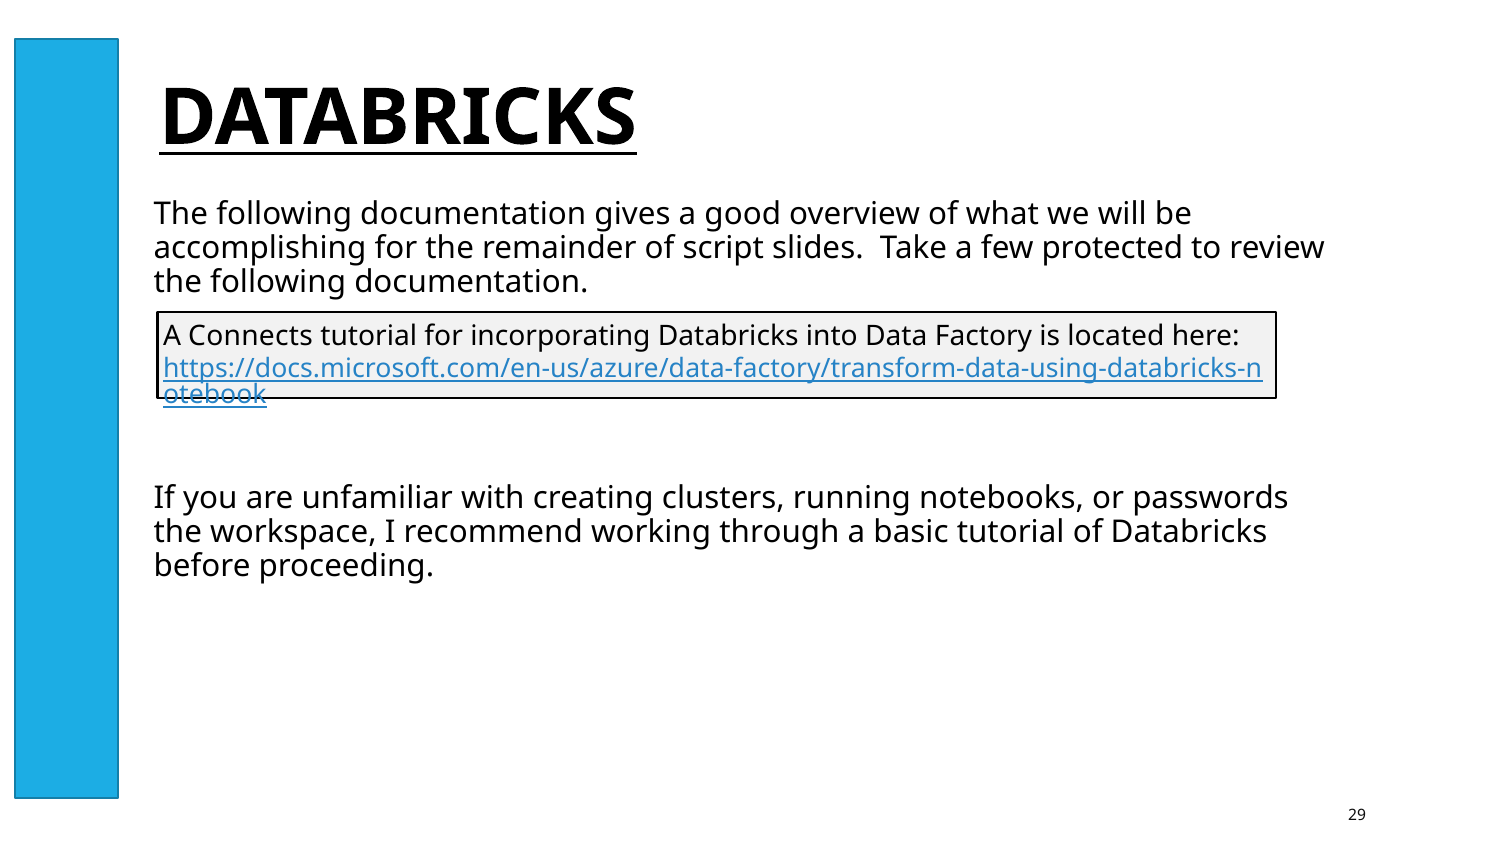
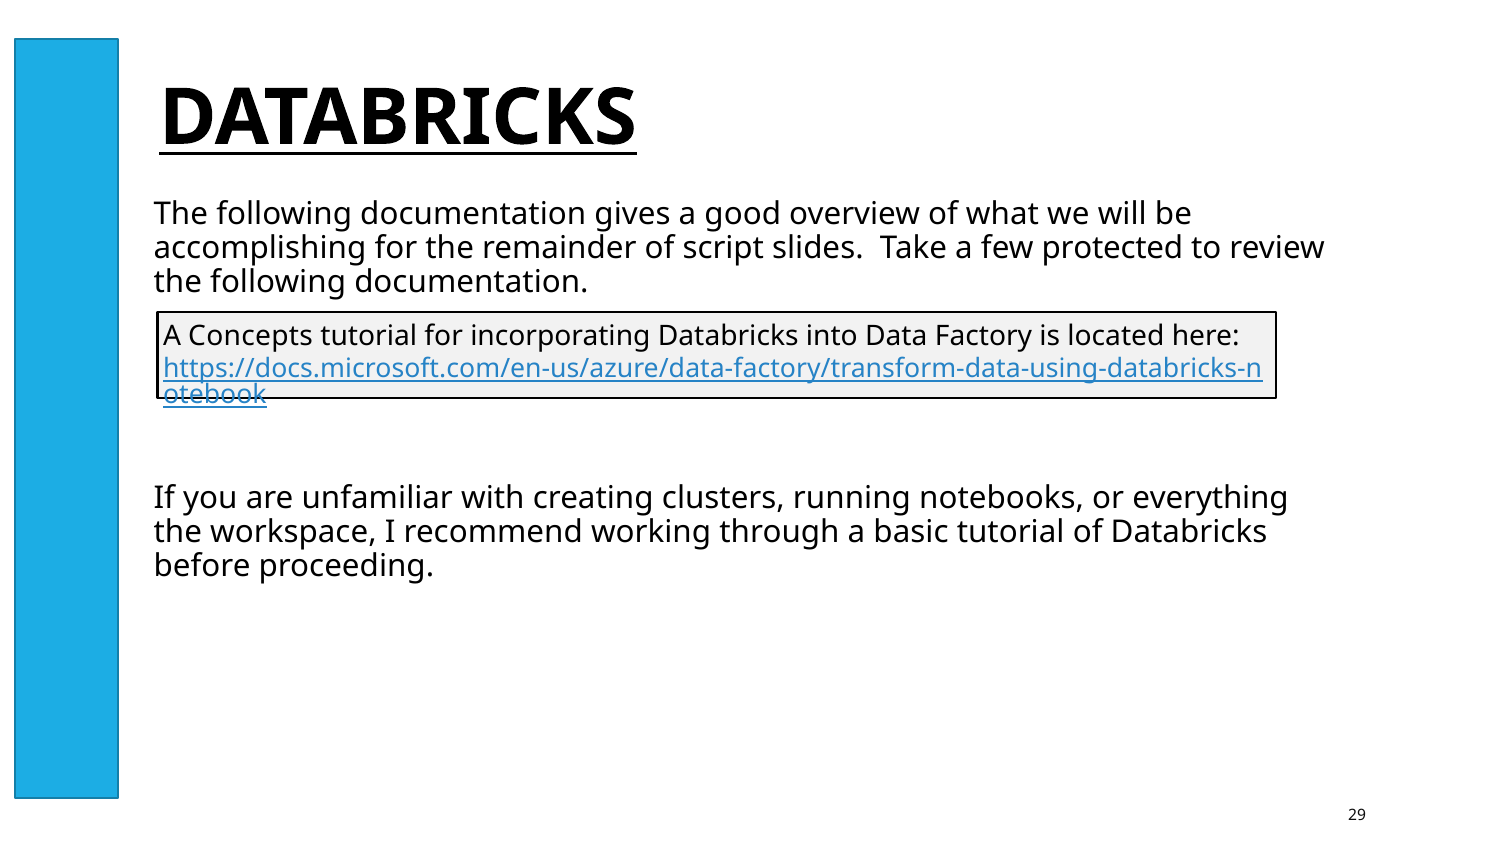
Connects: Connects -> Concepts
passwords: passwords -> everything
